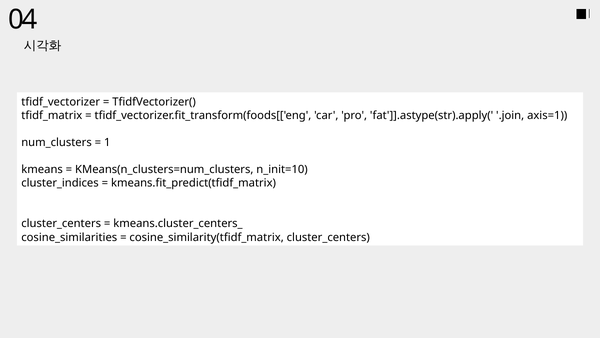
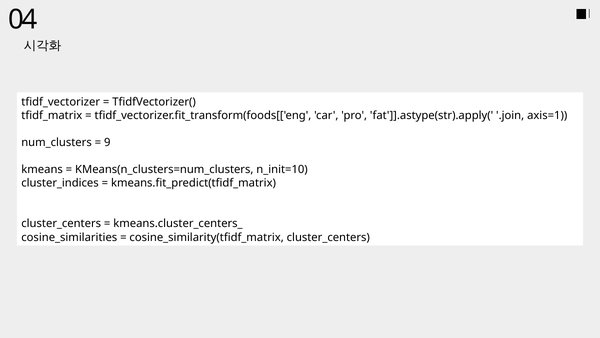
1: 1 -> 9
